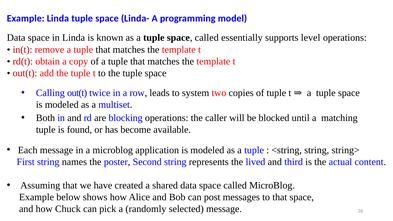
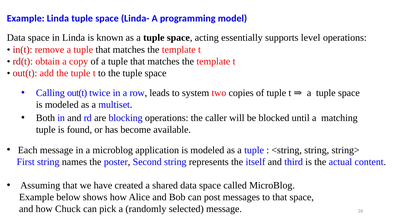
tuple space called: called -> acting
lived: lived -> itself
